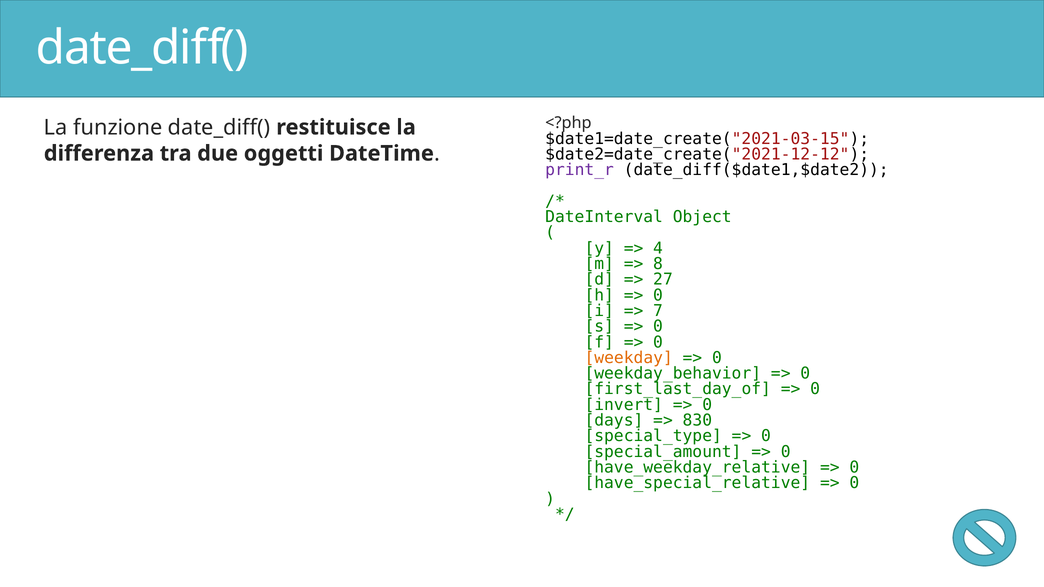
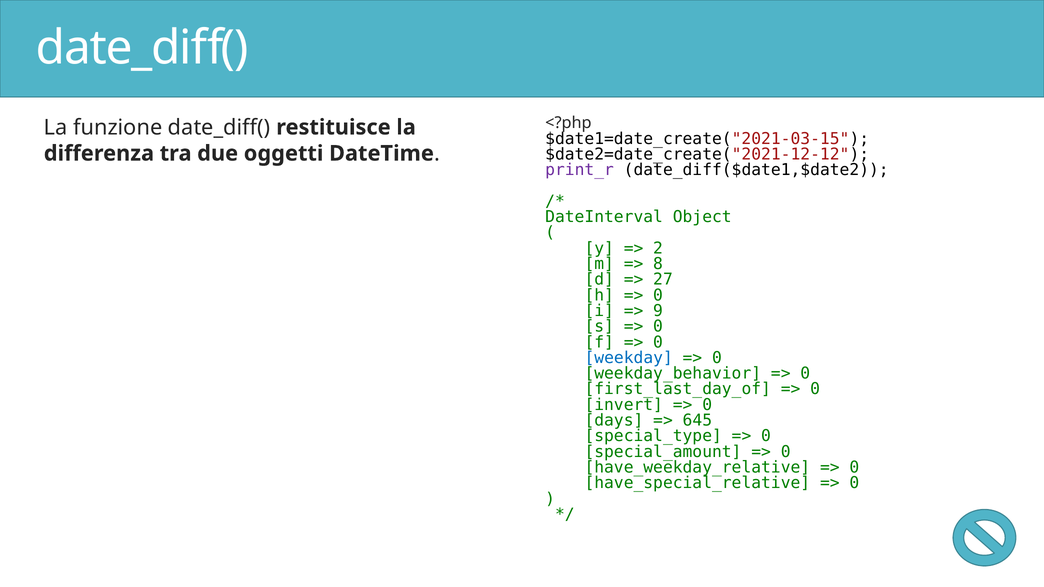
4: 4 -> 2
7: 7 -> 9
weekday colour: orange -> blue
830: 830 -> 645
